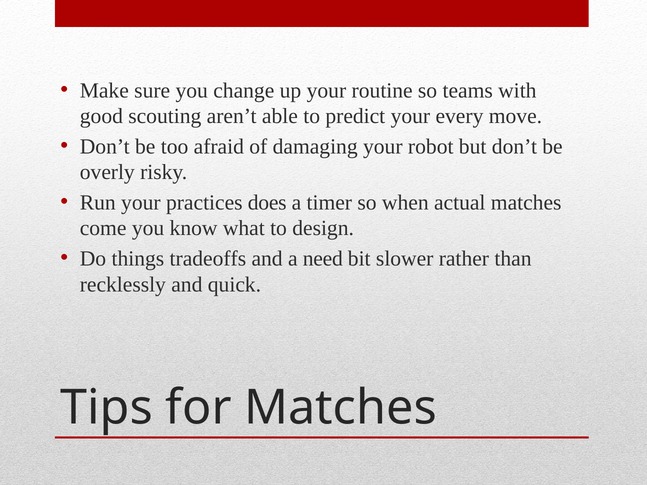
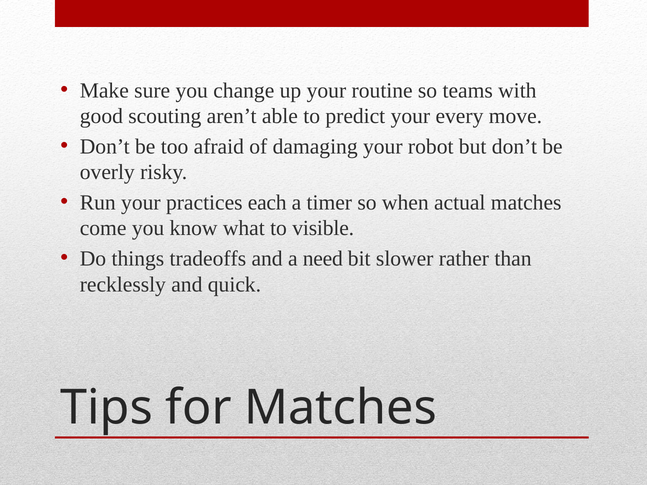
does: does -> each
design: design -> visible
